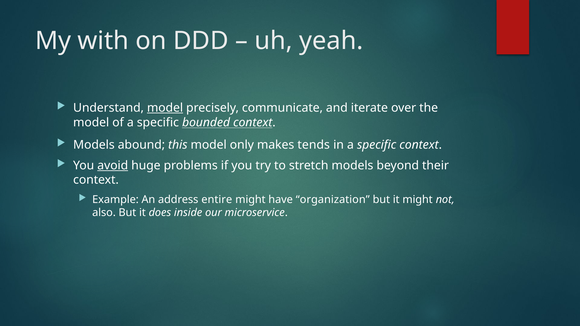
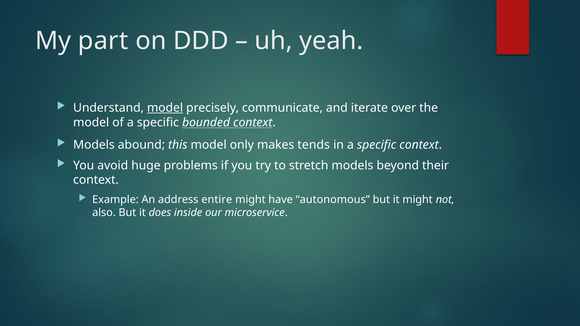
with: with -> part
avoid underline: present -> none
organization: organization -> autonomous
